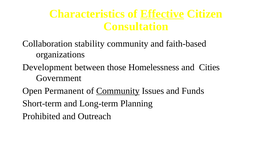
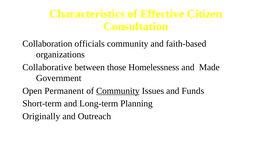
Effective underline: present -> none
stability: stability -> officials
Development: Development -> Collaborative
Cities: Cities -> Made
Prohibited: Prohibited -> Originally
